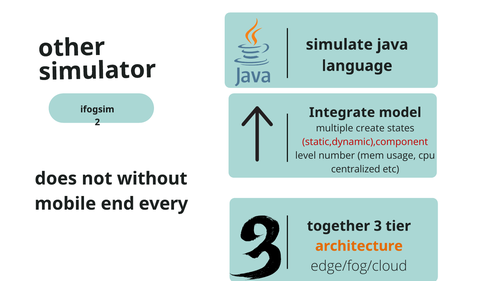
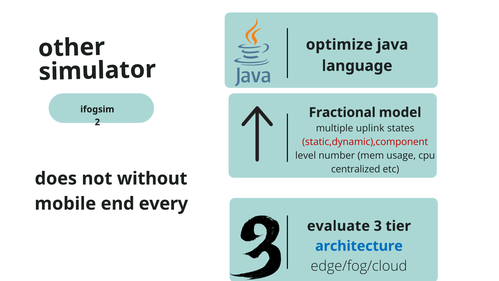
simulate: simulate -> optimize
Integrate: Integrate -> Fractional
create: create -> uplink
together: together -> evaluate
architecture colour: orange -> blue
